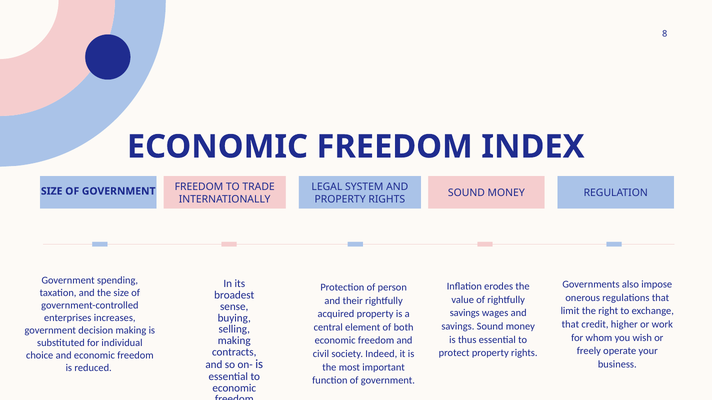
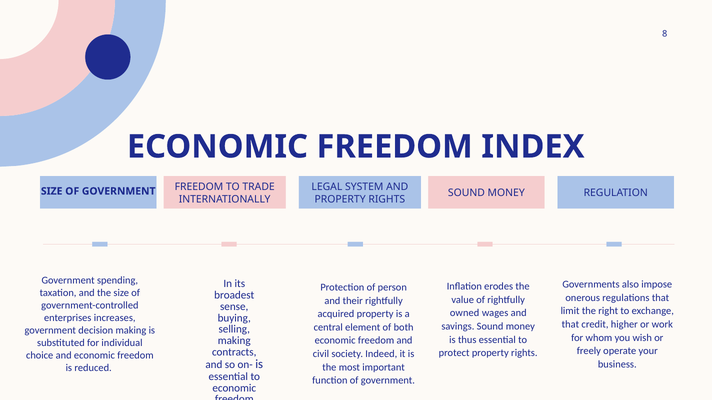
savings at (465, 313): savings -> owned
